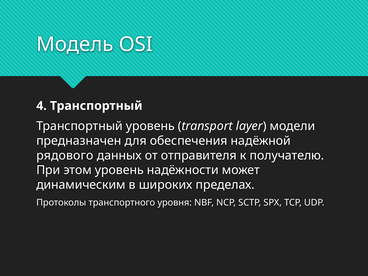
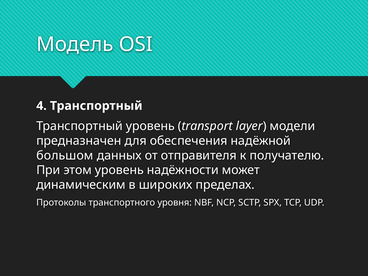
рядового: рядового -> большом
